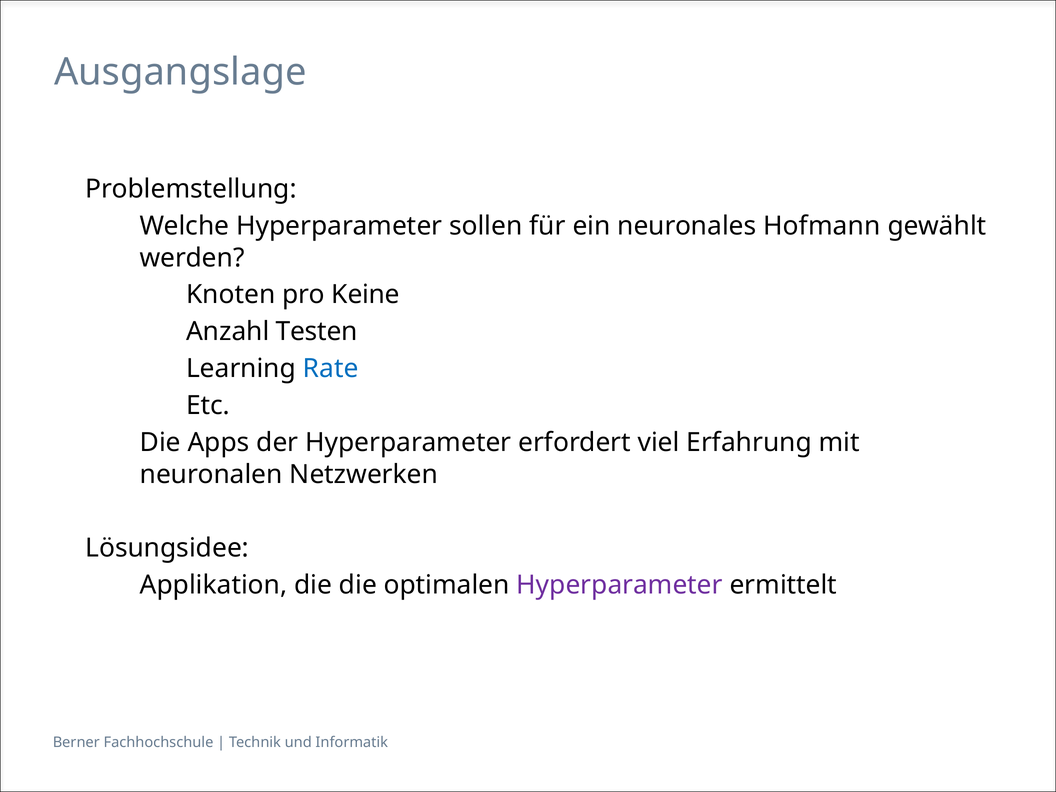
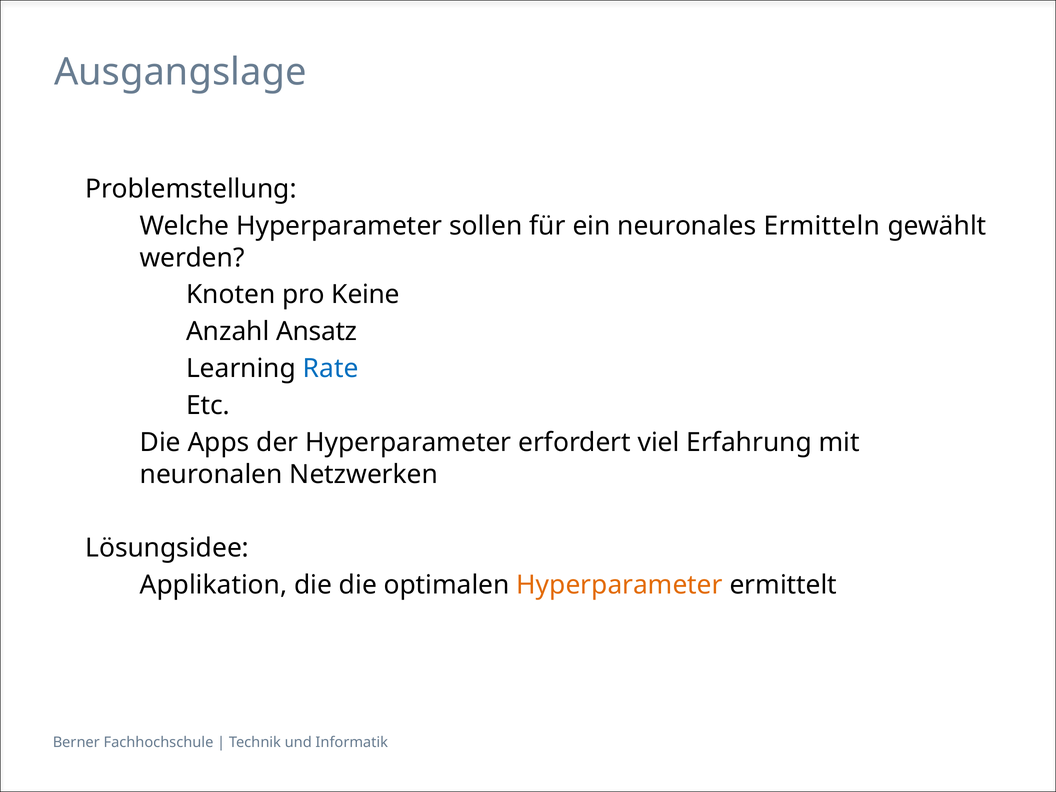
Hofmann: Hofmann -> Ermitteln
Testen: Testen -> Ansatz
Hyperparameter at (620, 585) colour: purple -> orange
